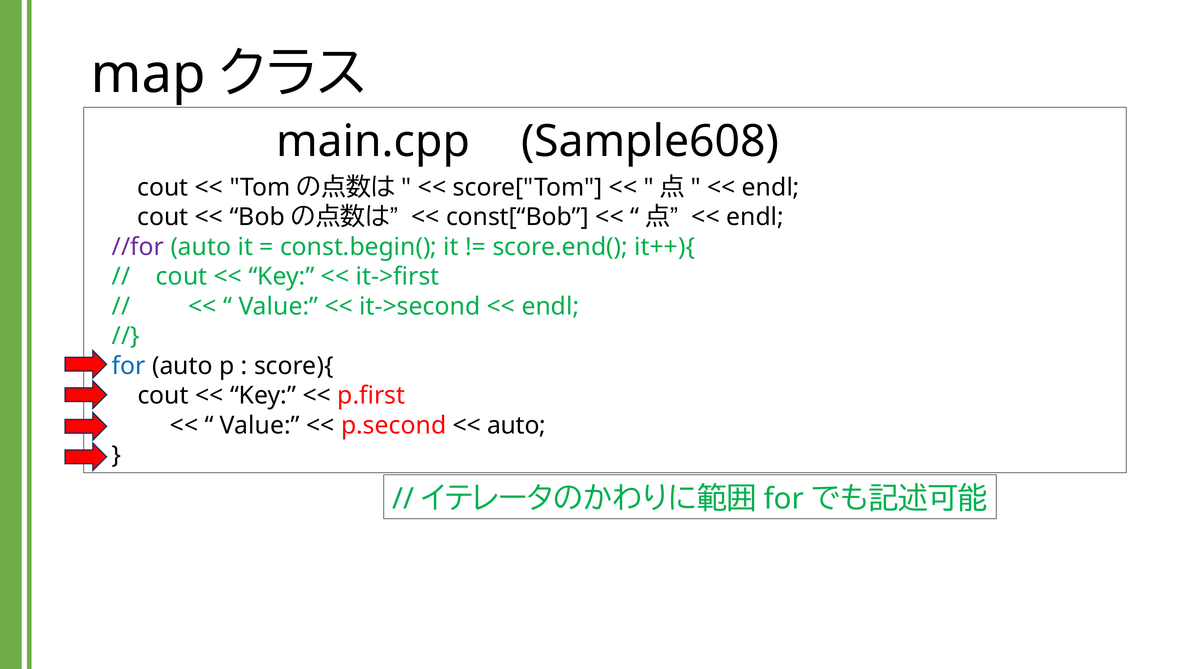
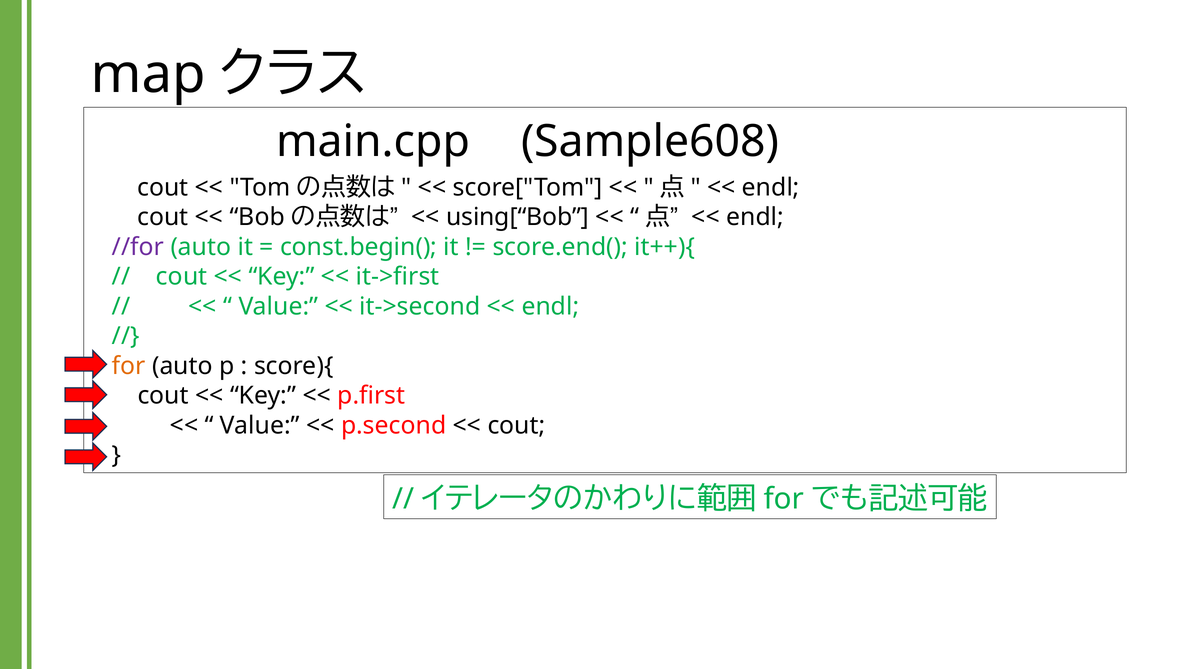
const[“Bob: const[“Bob -> using[“Bob
for at (129, 366) colour: blue -> orange
auto at (517, 425): auto -> cout
